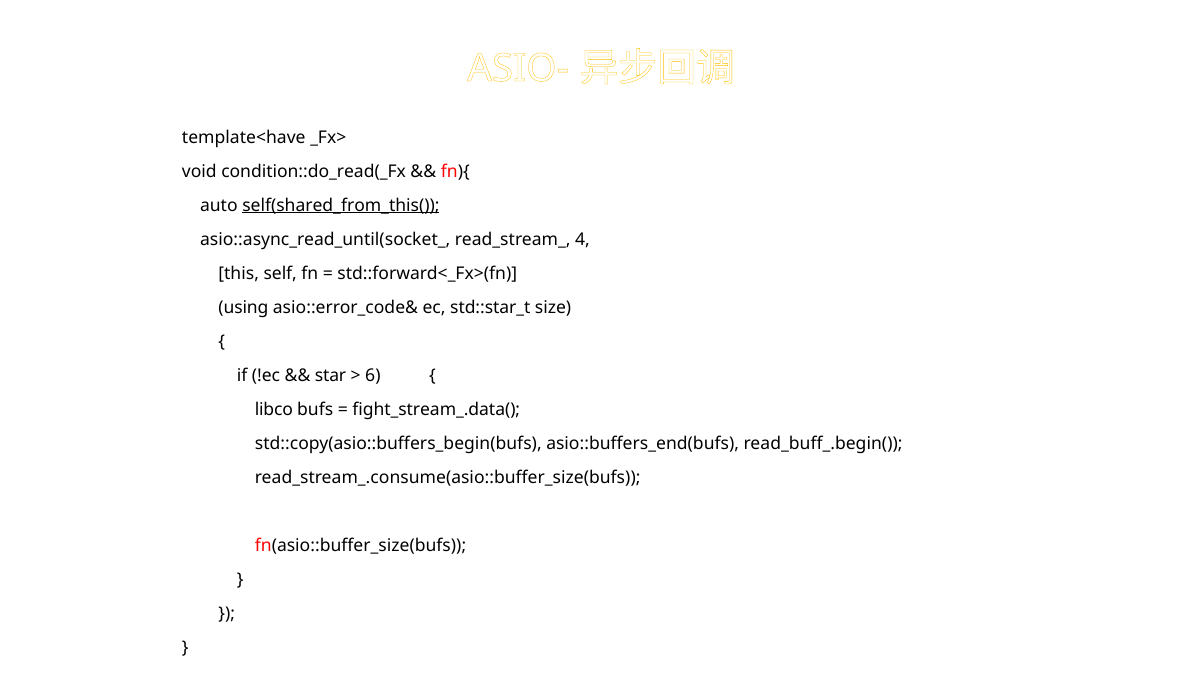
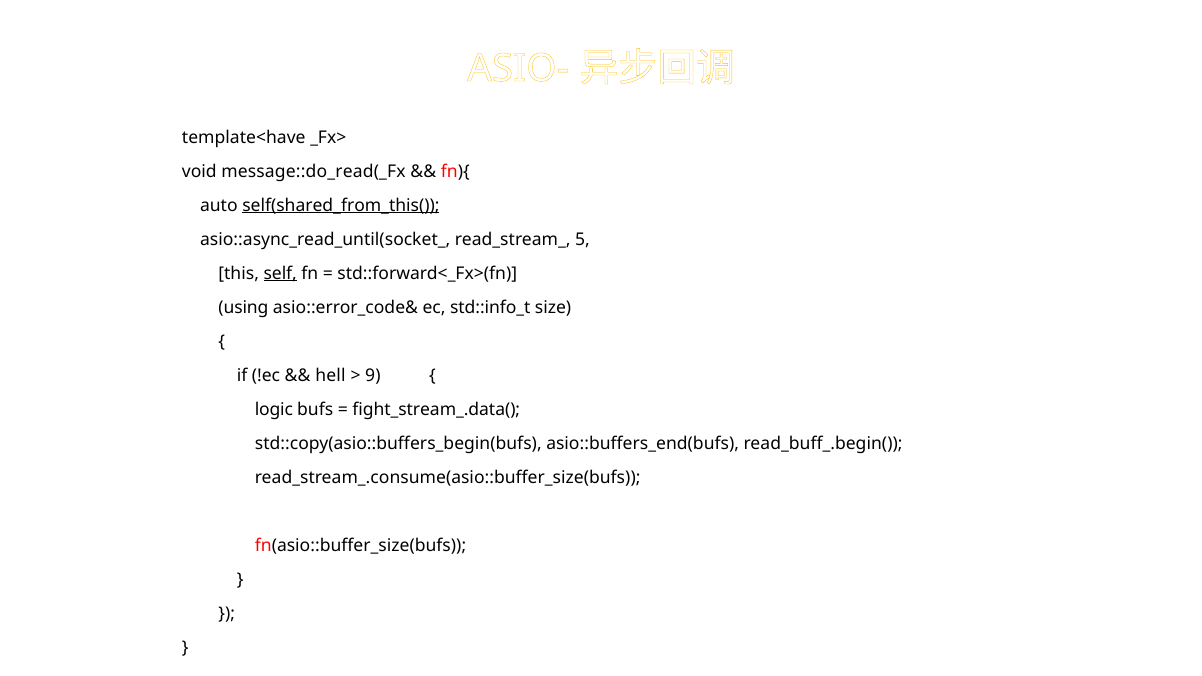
condition::do_read(_Fx: condition::do_read(_Fx -> message::do_read(_Fx
4: 4 -> 5
self underline: none -> present
std::star_t: std::star_t -> std::info_t
star: star -> hell
6: 6 -> 9
libco: libco -> logic
